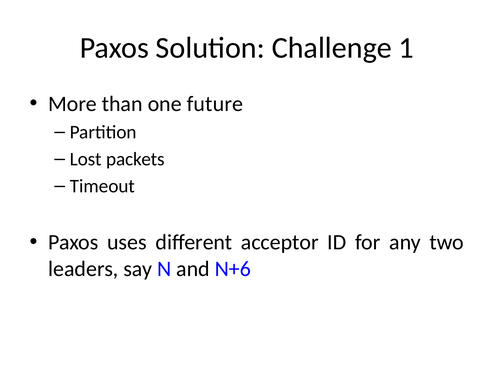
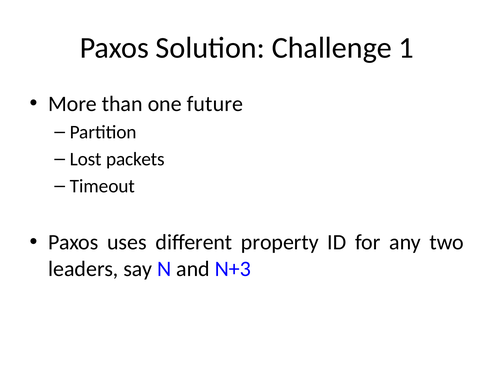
acceptor: acceptor -> property
N+6: N+6 -> N+3
